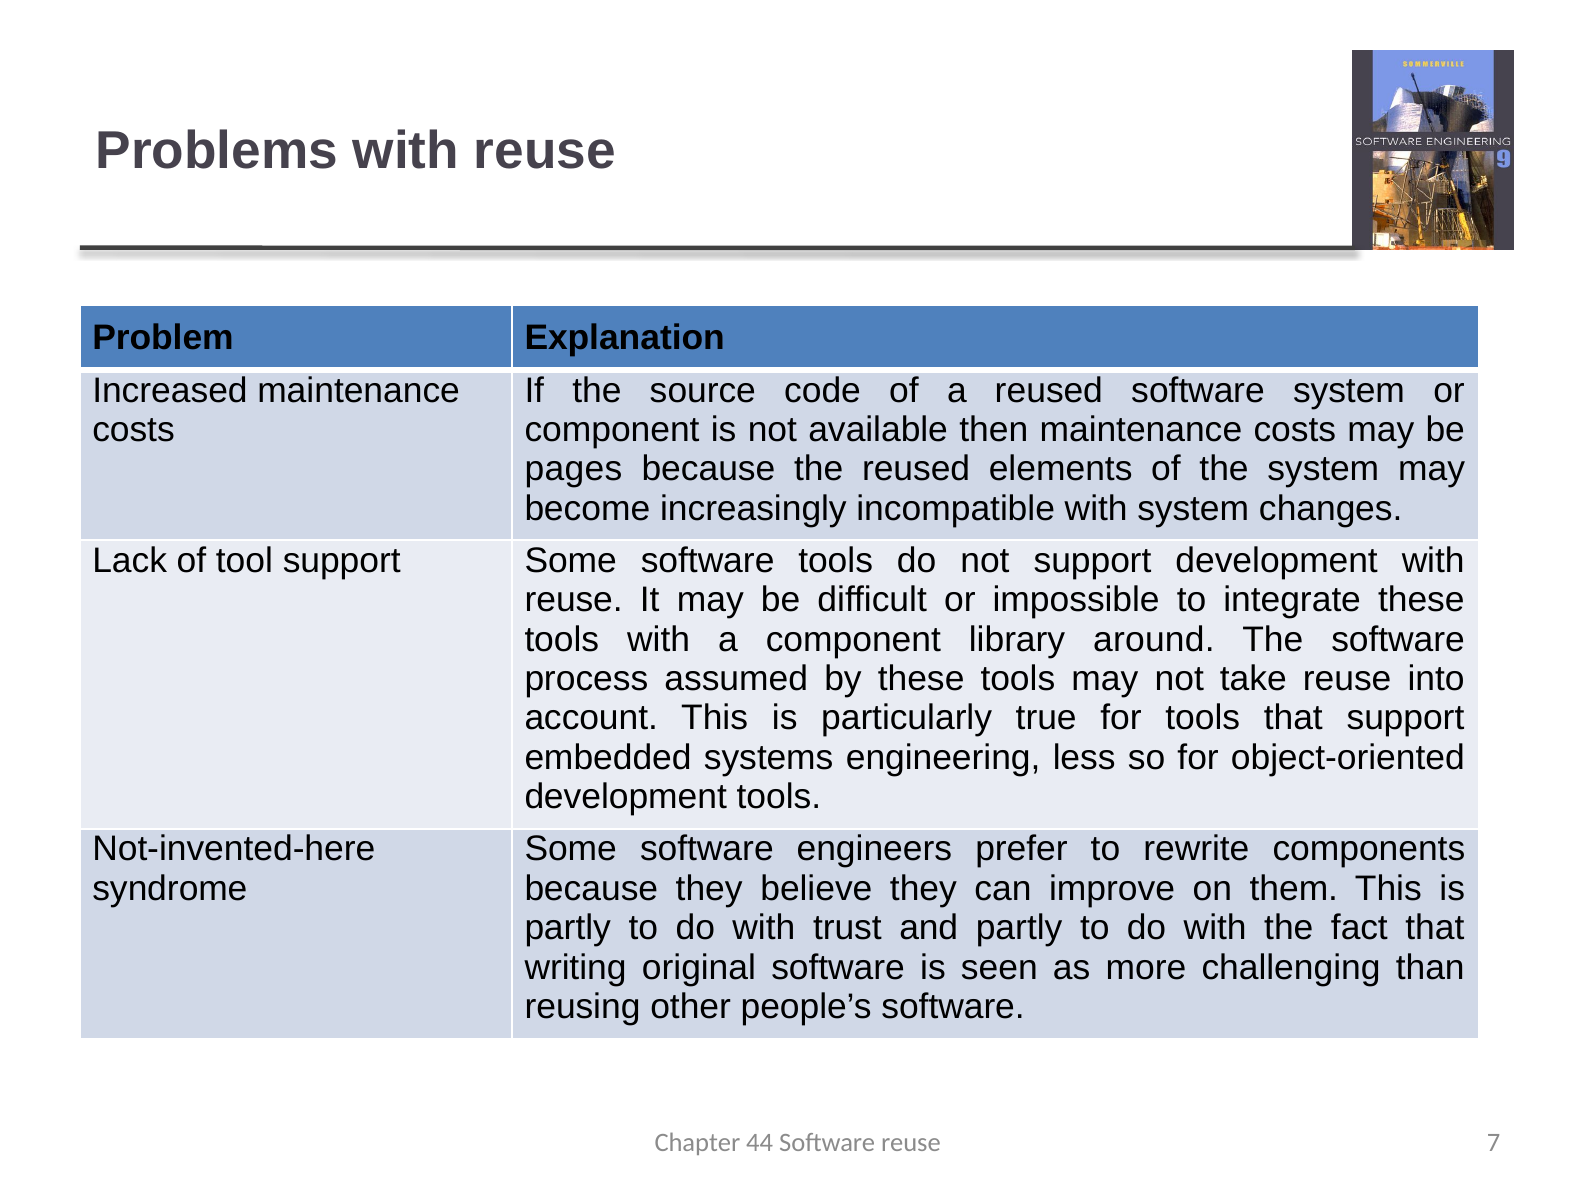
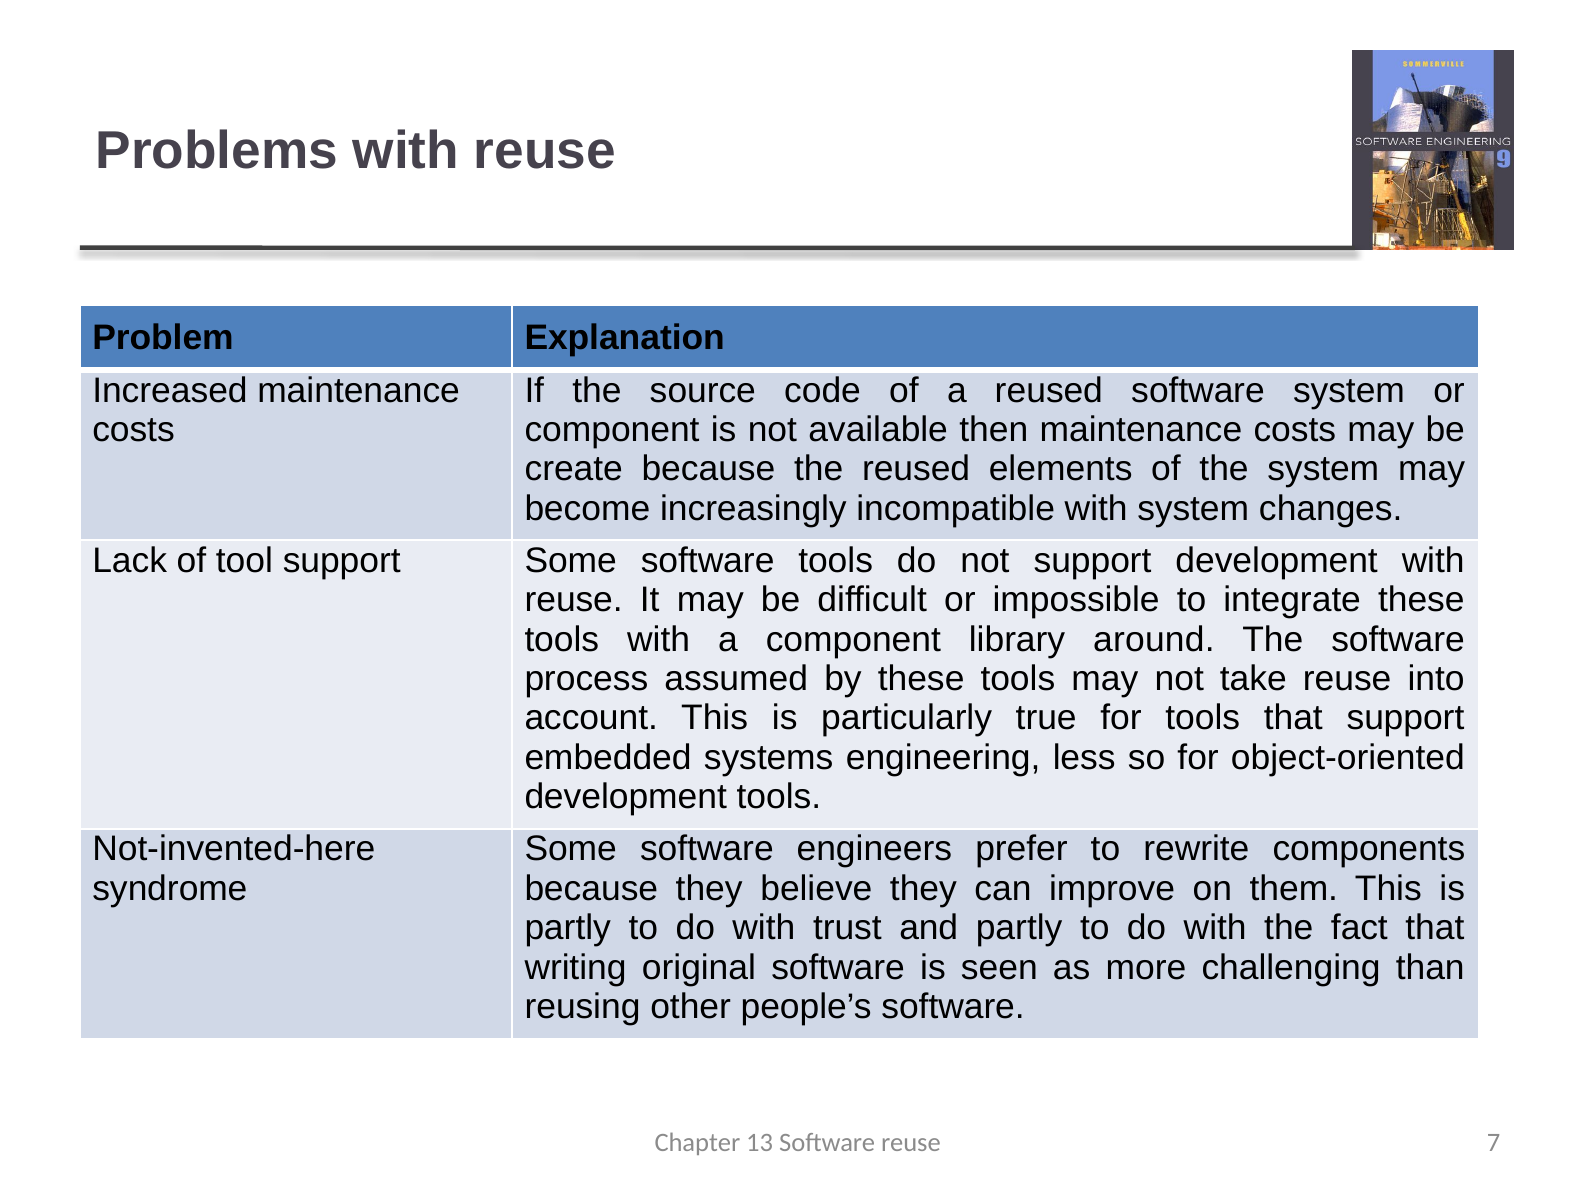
pages: pages -> create
44: 44 -> 13
